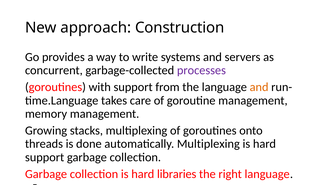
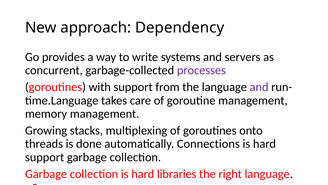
Construction: Construction -> Dependency
and at (259, 87) colour: orange -> purple
automatically Multiplexing: Multiplexing -> Connections
